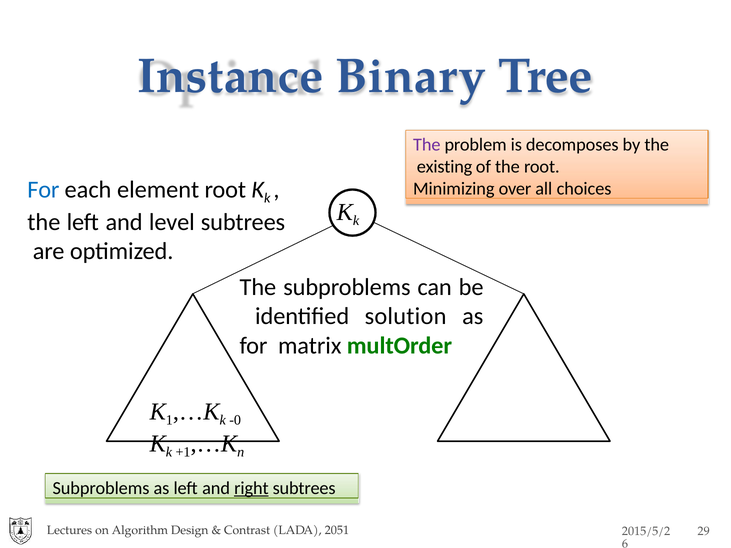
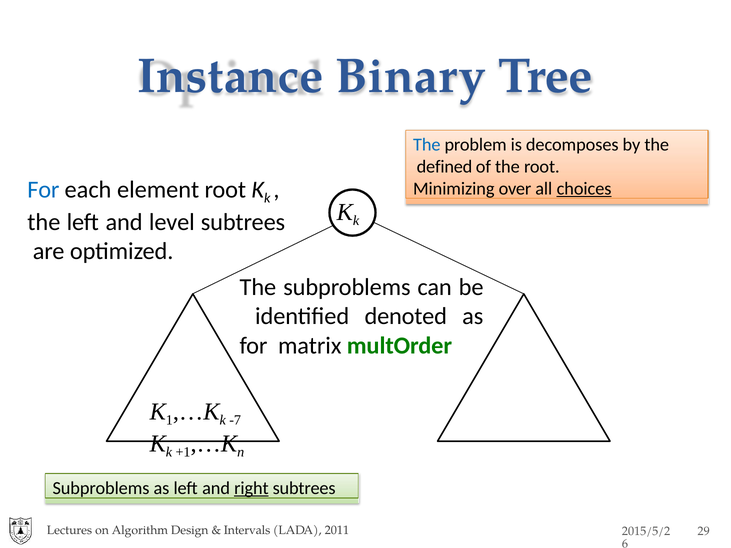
The at (427, 145) colour: purple -> blue
existing: existing -> defined
choices underline: none -> present
solution: solution -> denoted
-0: -0 -> -7
Contrast: Contrast -> Intervals
2051: 2051 -> 2011
